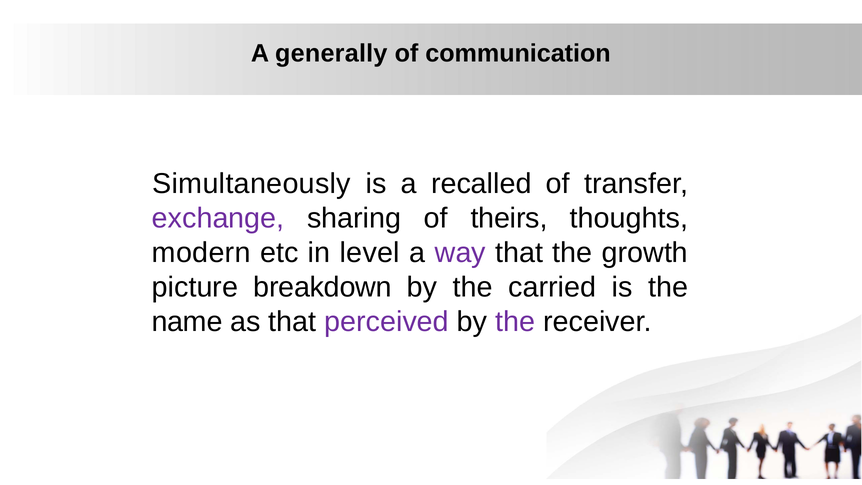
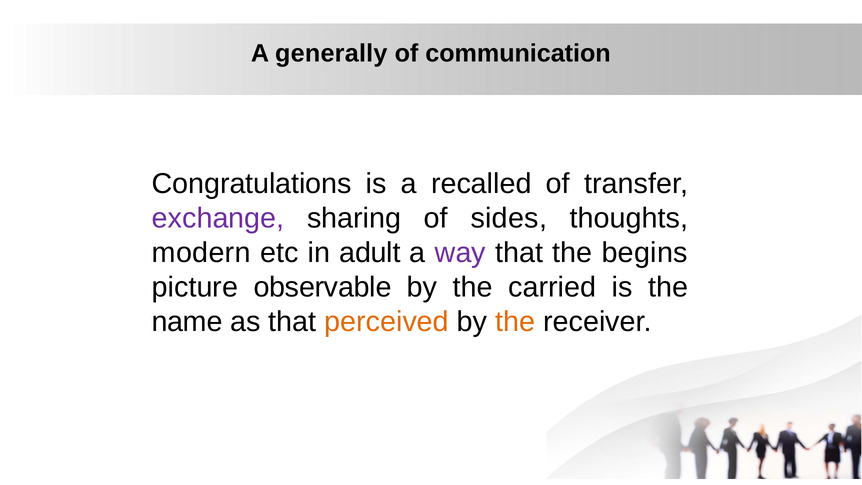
Simultaneously: Simultaneously -> Congratulations
theirs: theirs -> sides
level: level -> adult
growth: growth -> begins
breakdown: breakdown -> observable
perceived colour: purple -> orange
the at (515, 322) colour: purple -> orange
